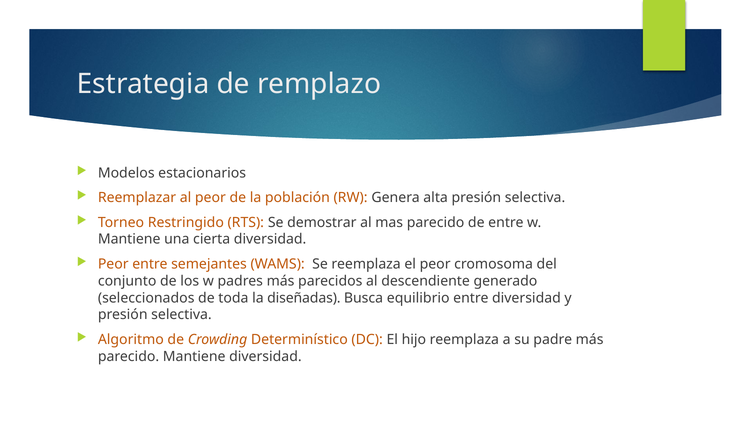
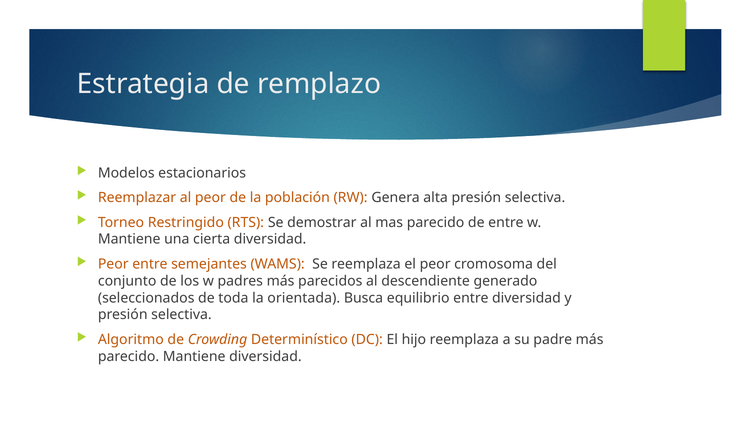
diseñadas: diseñadas -> orientada
